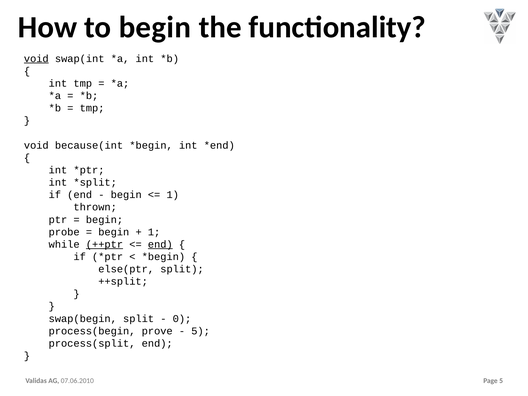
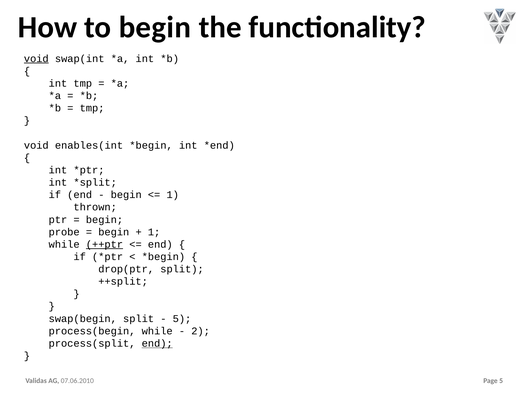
because(int: because(int -> enables(int
end at (160, 244) underline: present -> none
else(ptr: else(ptr -> drop(ptr
0 at (182, 319): 0 -> 5
process(begin prove: prove -> while
5 at (201, 331): 5 -> 2
end at (157, 343) underline: none -> present
